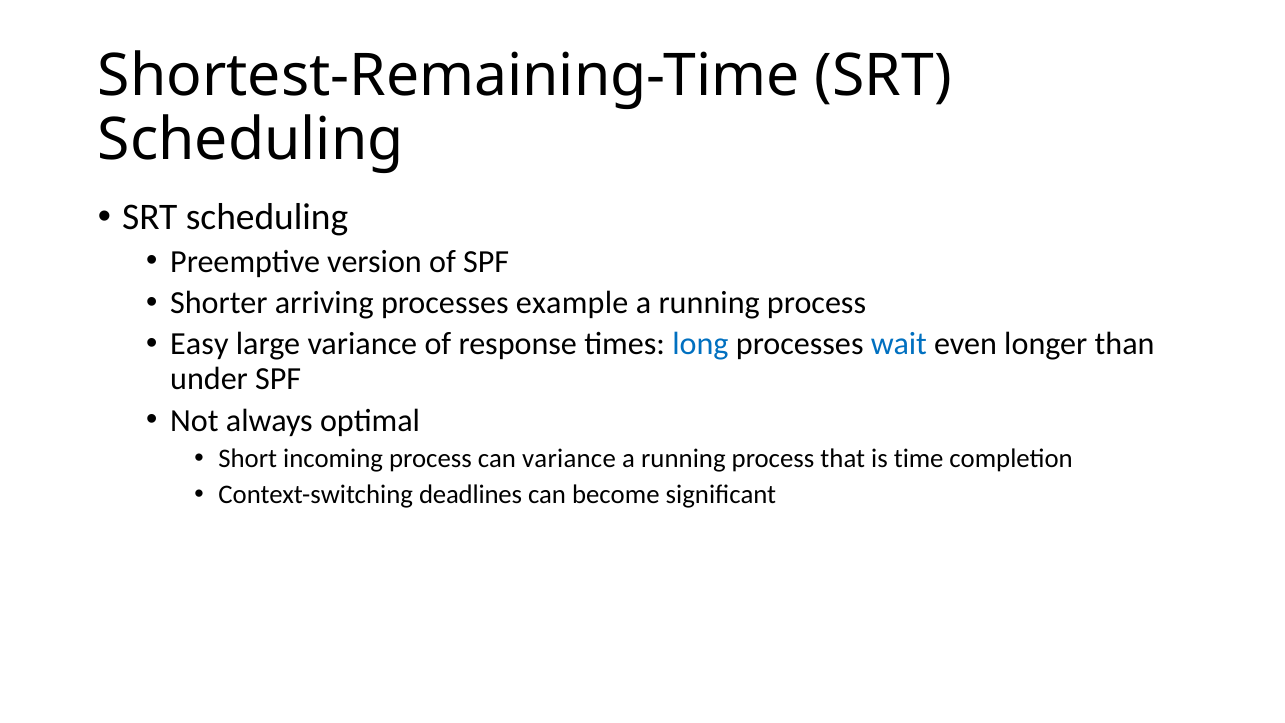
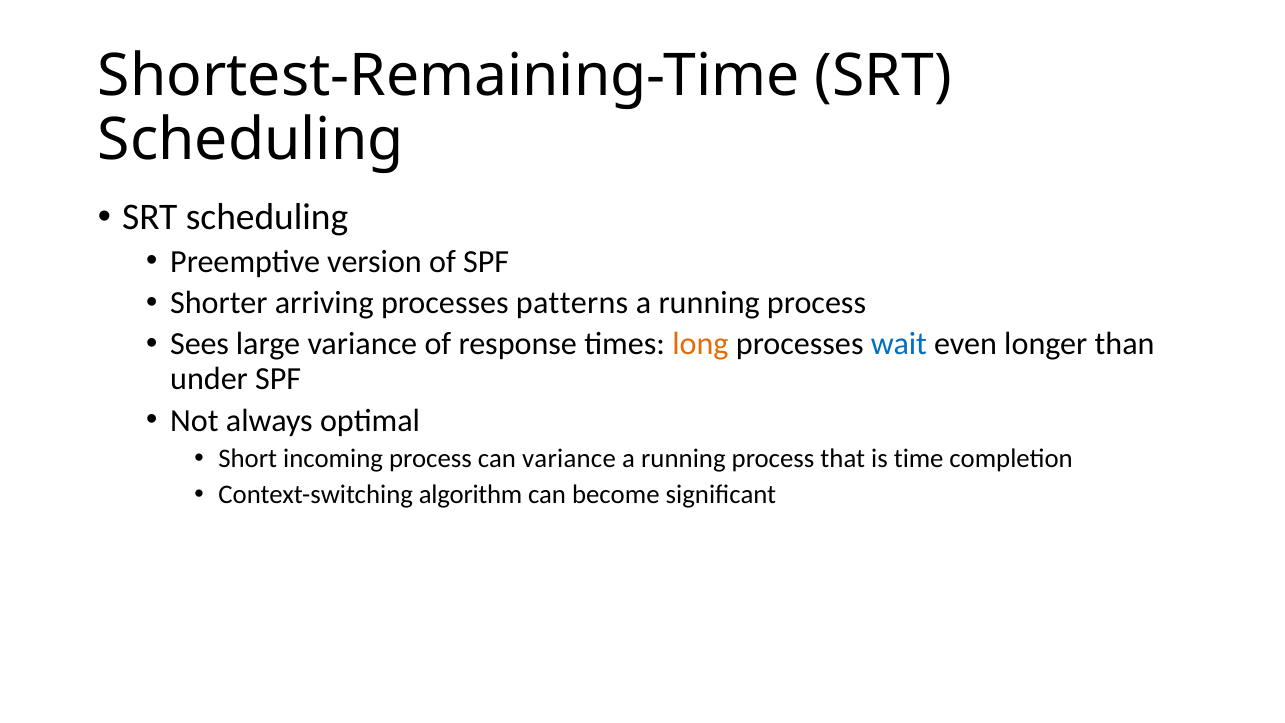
example: example -> patterns
Easy: Easy -> Sees
long colour: blue -> orange
deadlines: deadlines -> algorithm
